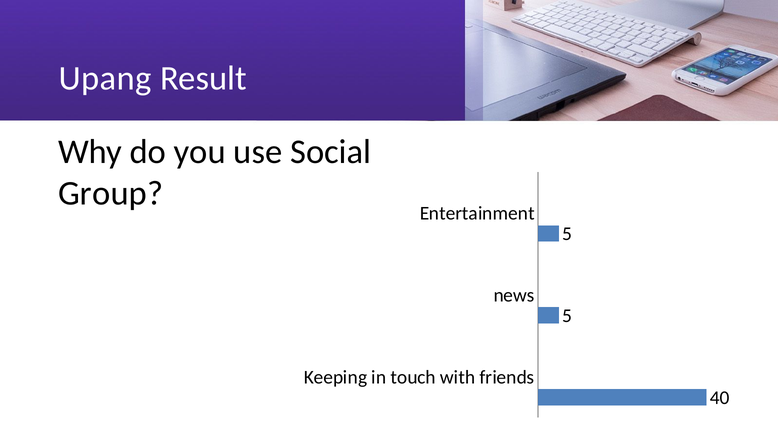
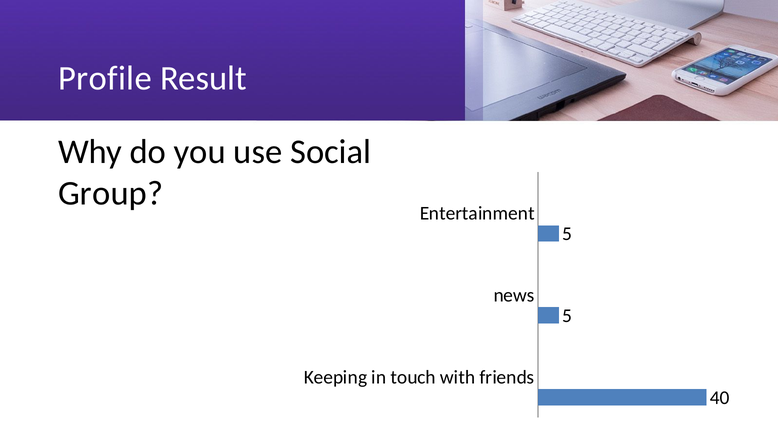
Upang: Upang -> Profile
